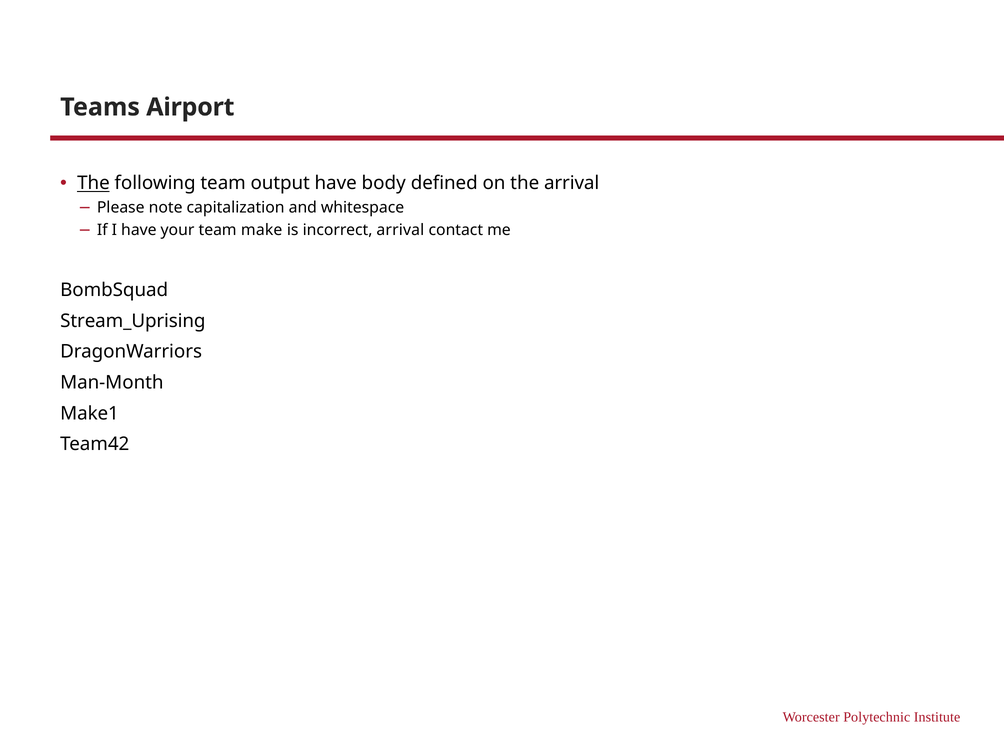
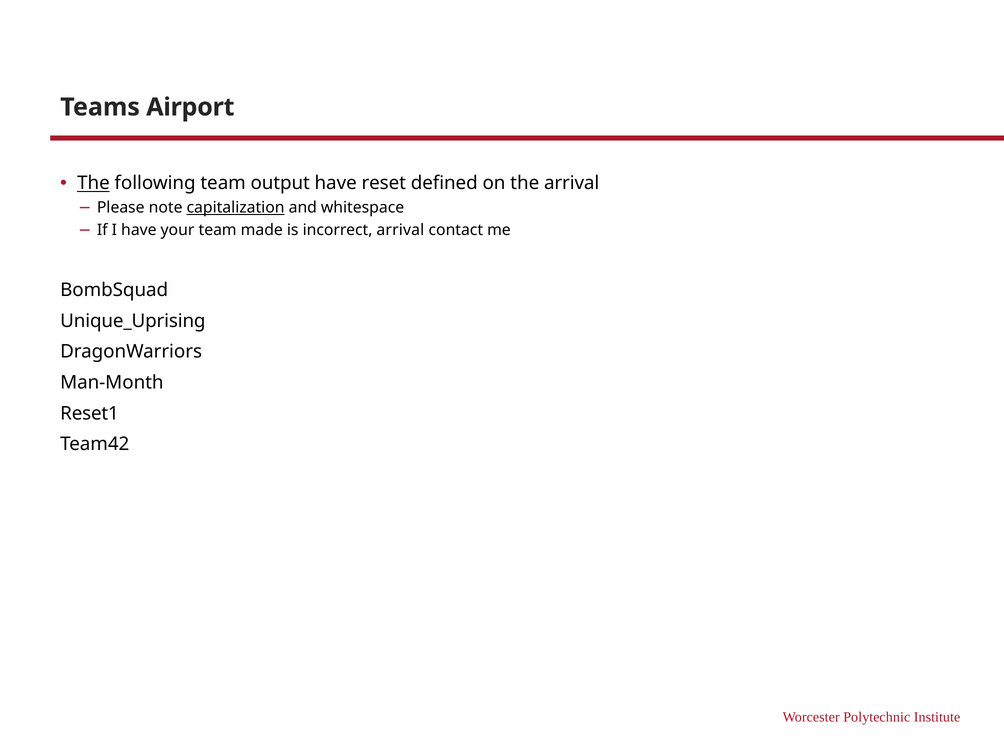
body: body -> reset
capitalization underline: none -> present
make: make -> made
Stream_Uprising: Stream_Uprising -> Unique_Uprising
Make1: Make1 -> Reset1
